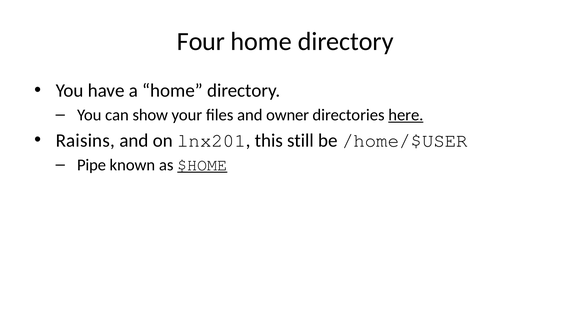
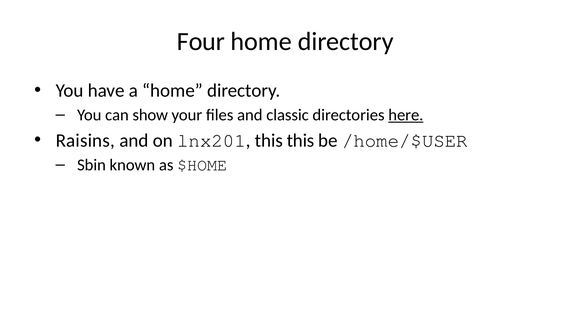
owner: owner -> classic
this still: still -> this
Pipe: Pipe -> Sbin
$HOME underline: present -> none
